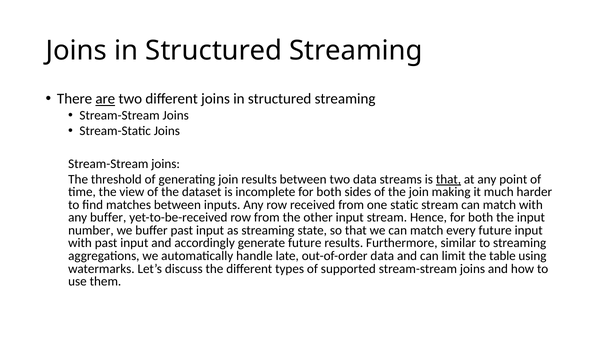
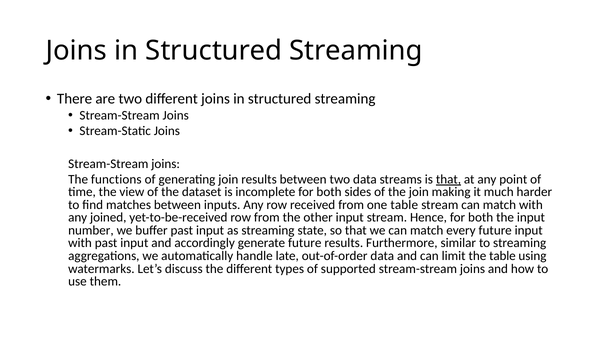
are underline: present -> none
threshold: threshold -> functions
one static: static -> table
any buffer: buffer -> joined
